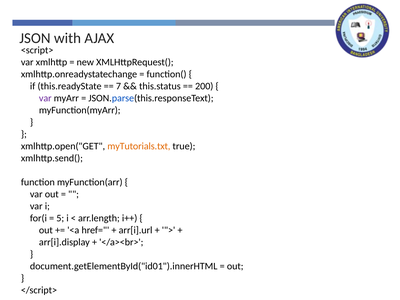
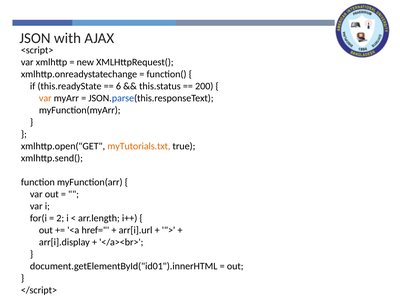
7: 7 -> 6
var at (45, 98) colour: purple -> orange
5: 5 -> 2
